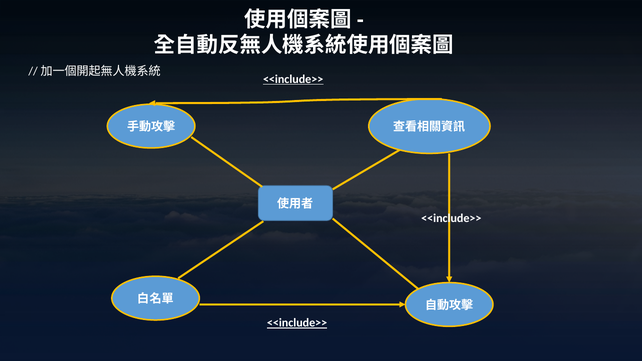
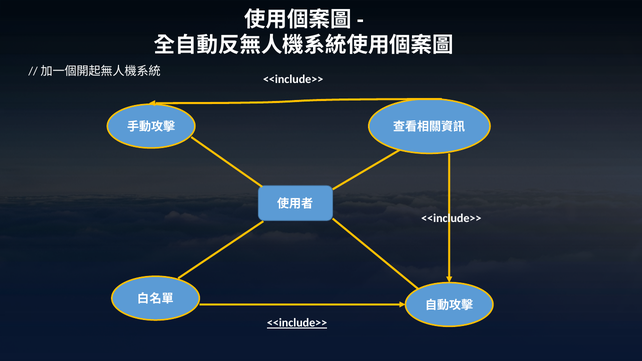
<<include>> at (293, 79) underline: present -> none
